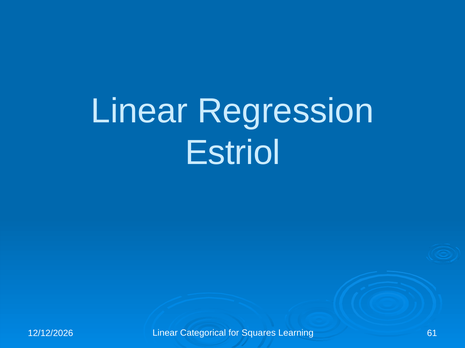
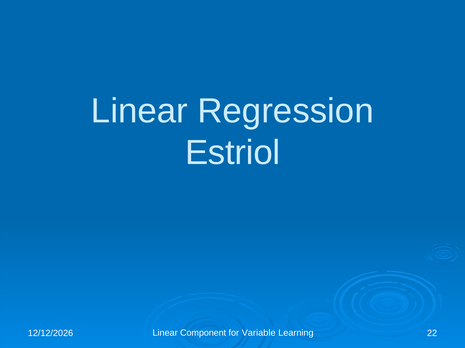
Categorical: Categorical -> Component
Squares: Squares -> Variable
61: 61 -> 22
